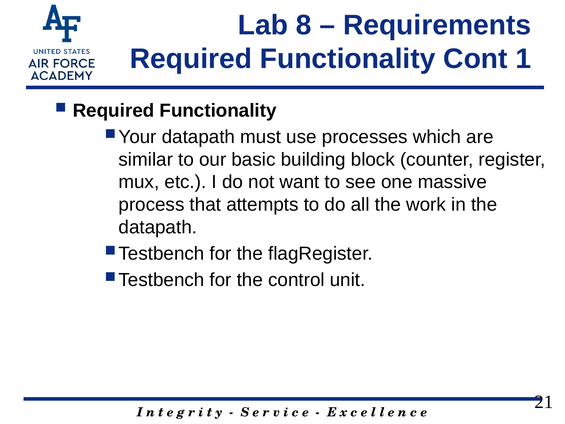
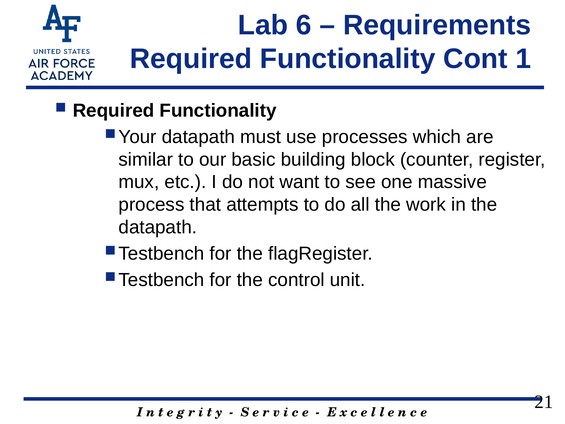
8: 8 -> 6
